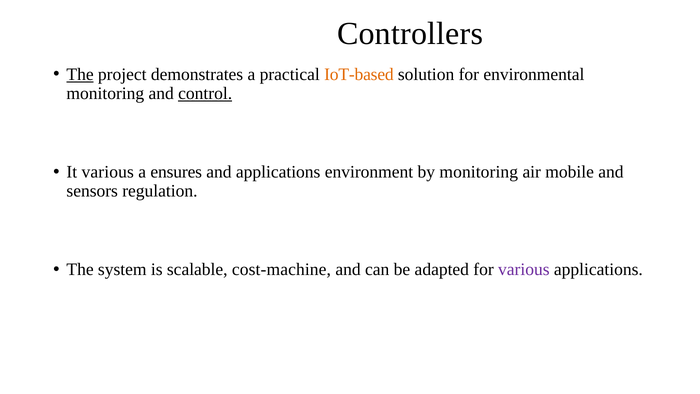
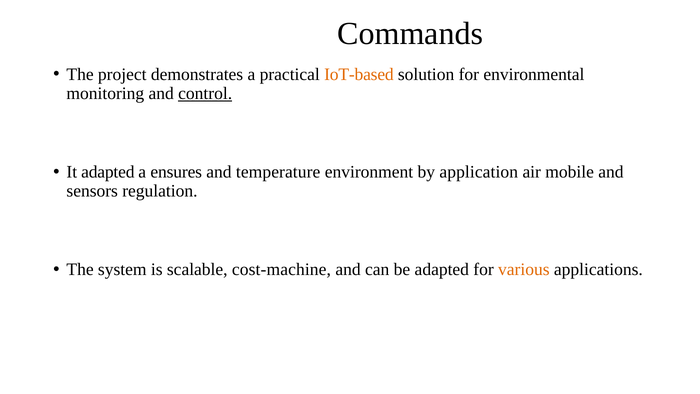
Controllers: Controllers -> Commands
The at (80, 74) underline: present -> none
It various: various -> adapted
and applications: applications -> temperature
by monitoring: monitoring -> application
various at (524, 269) colour: purple -> orange
